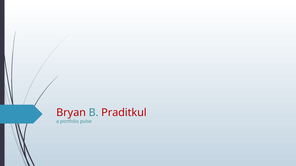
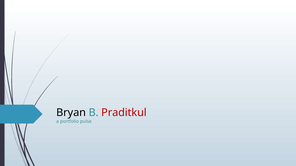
Bryan colour: red -> black
